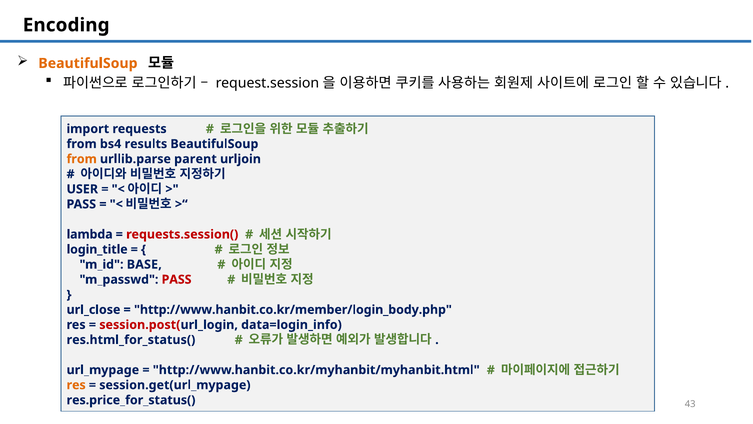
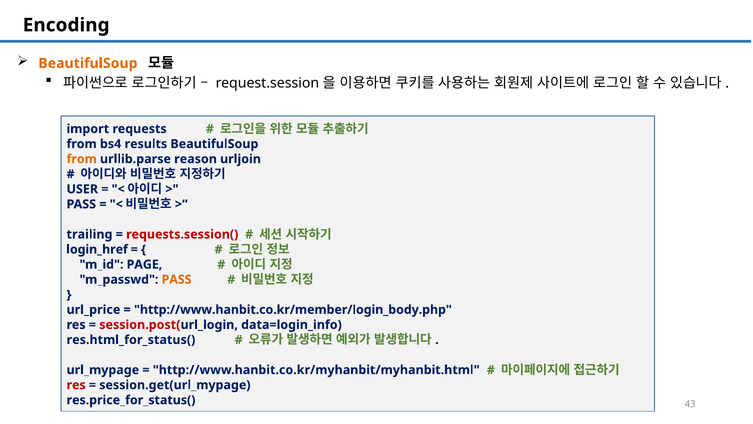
parent: parent -> reason
lambda: lambda -> trailing
login_title: login_title -> login_href
BASE: BASE -> PAGE
PASS at (177, 279) colour: red -> orange
url_close: url_close -> url_price
res at (76, 385) colour: orange -> red
